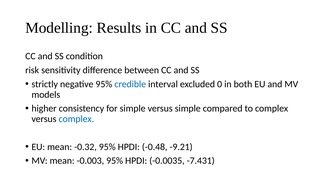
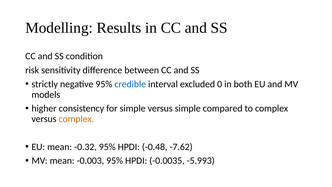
complex at (76, 119) colour: blue -> orange
-9.21: -9.21 -> -7.62
-7.431: -7.431 -> -5.993
